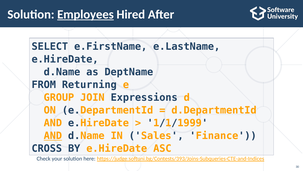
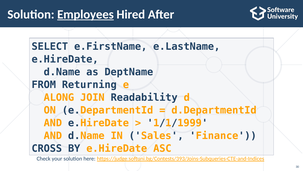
GROUP: GROUP -> ALONG
Expressions: Expressions -> Readability
AND at (53, 135) underline: present -> none
